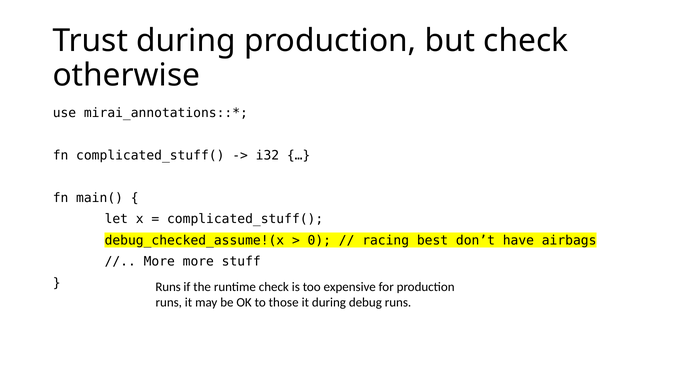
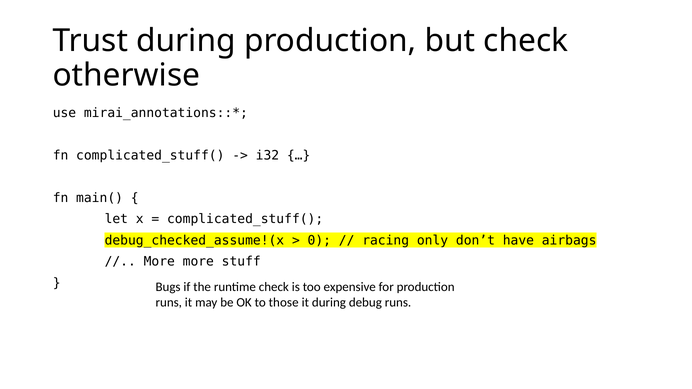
best: best -> only
Runs at (168, 287): Runs -> Bugs
